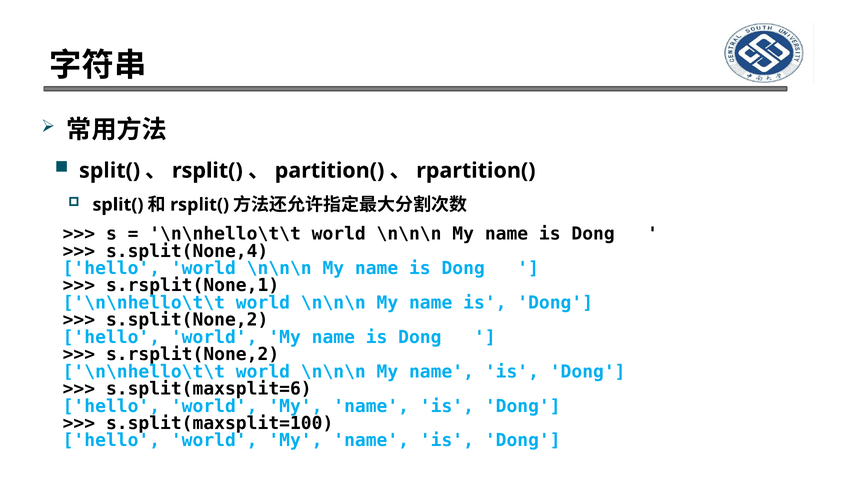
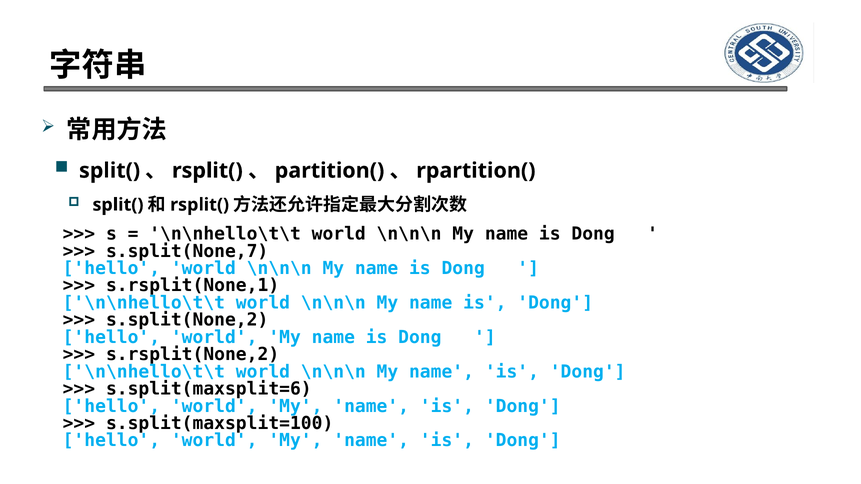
s.split(None,4: s.split(None,4 -> s.split(None,7
